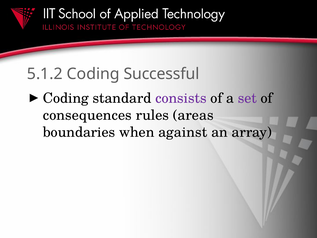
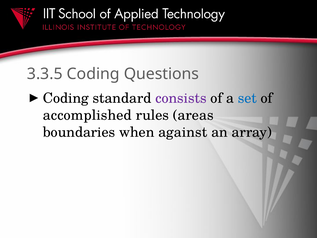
5.1.2: 5.1.2 -> 3.3.5
Successful: Successful -> Questions
set colour: purple -> blue
consequences: consequences -> accomplished
